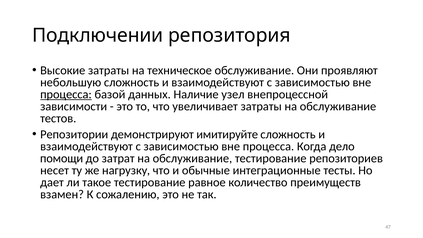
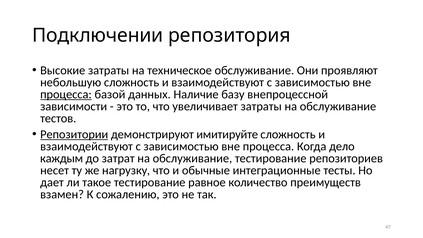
узел: узел -> базу
Репозитории underline: none -> present
помощи: помощи -> каждым
